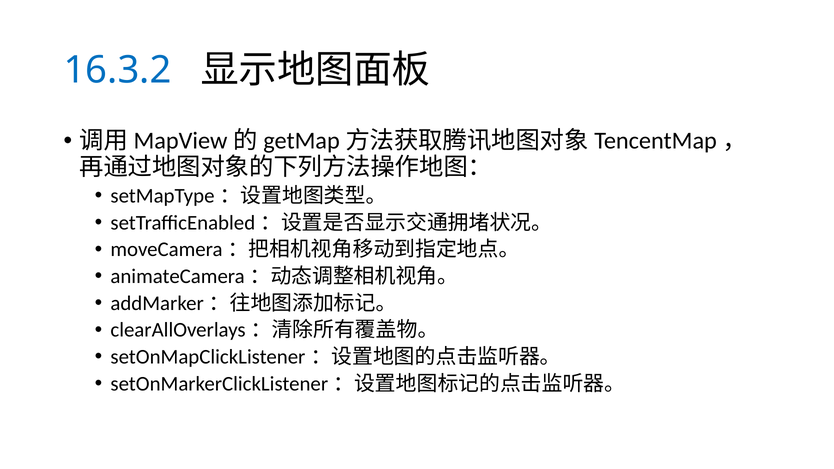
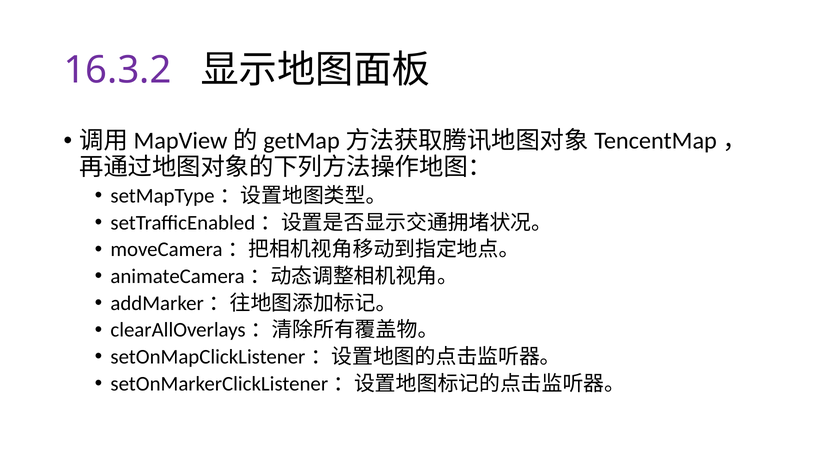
16.3.2 colour: blue -> purple
